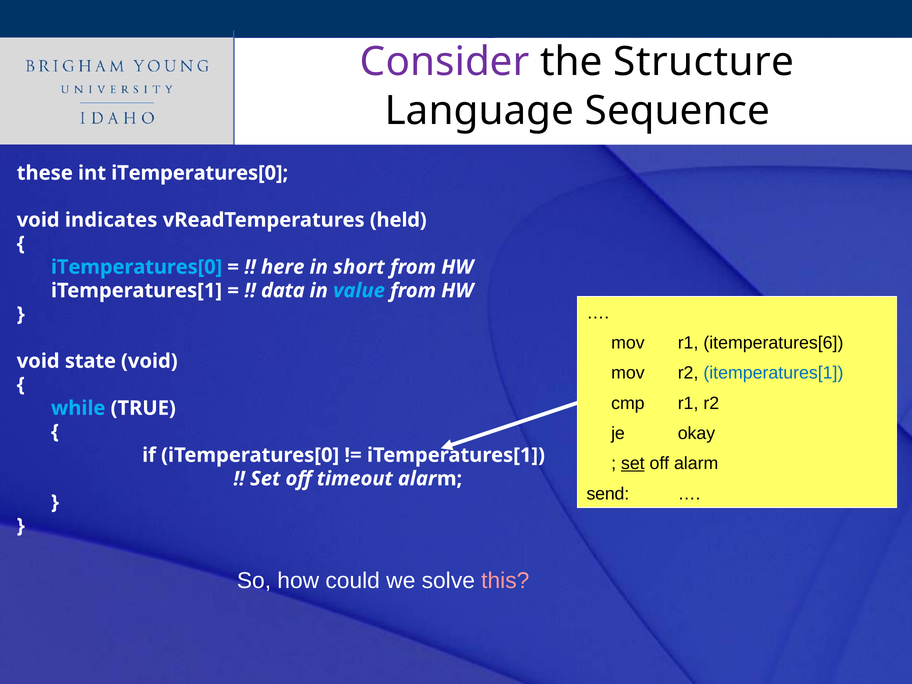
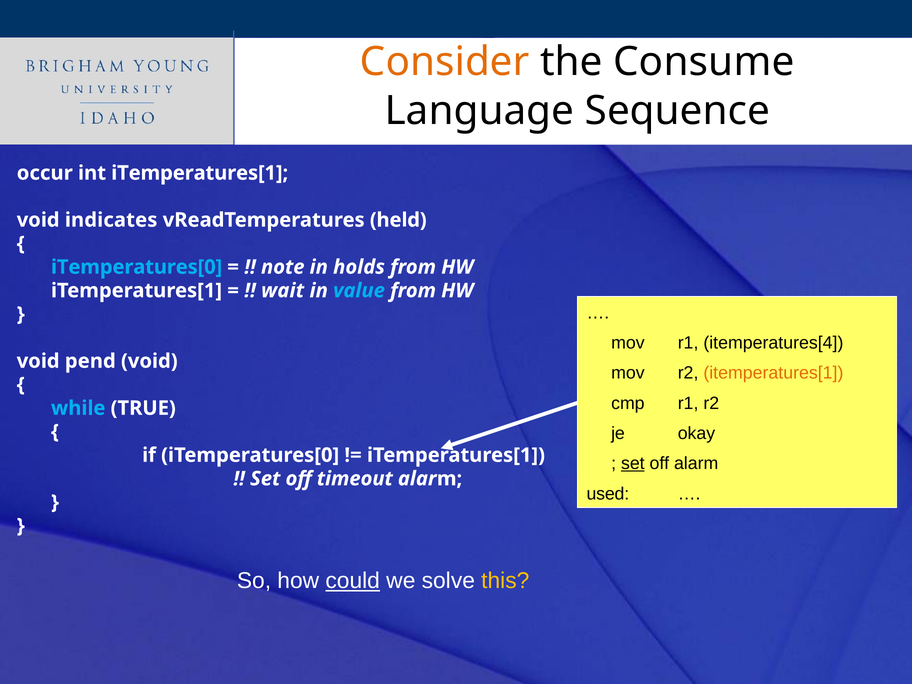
Consider colour: purple -> orange
Structure: Structure -> Consume
these: these -> occur
int iTemperatures[0: iTemperatures[0 -> iTemperatures[1
here: here -> note
short: short -> holds
data: data -> wait
itemperatures[6: itemperatures[6 -> itemperatures[4
state: state -> pend
itemperatures[1 at (773, 373) colour: blue -> orange
send: send -> used
could underline: none -> present
this colour: pink -> yellow
